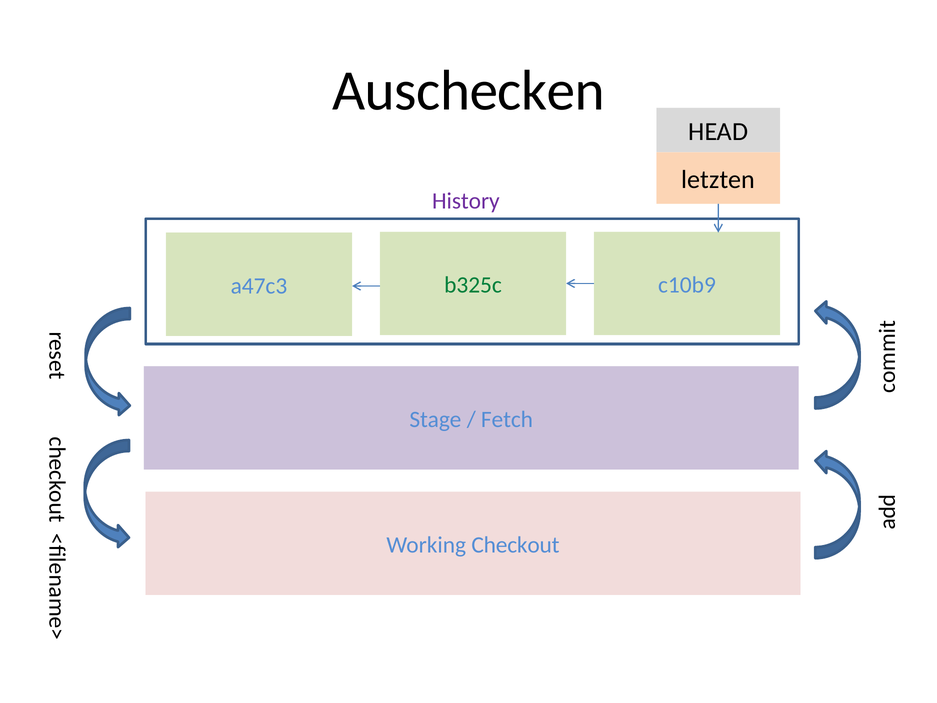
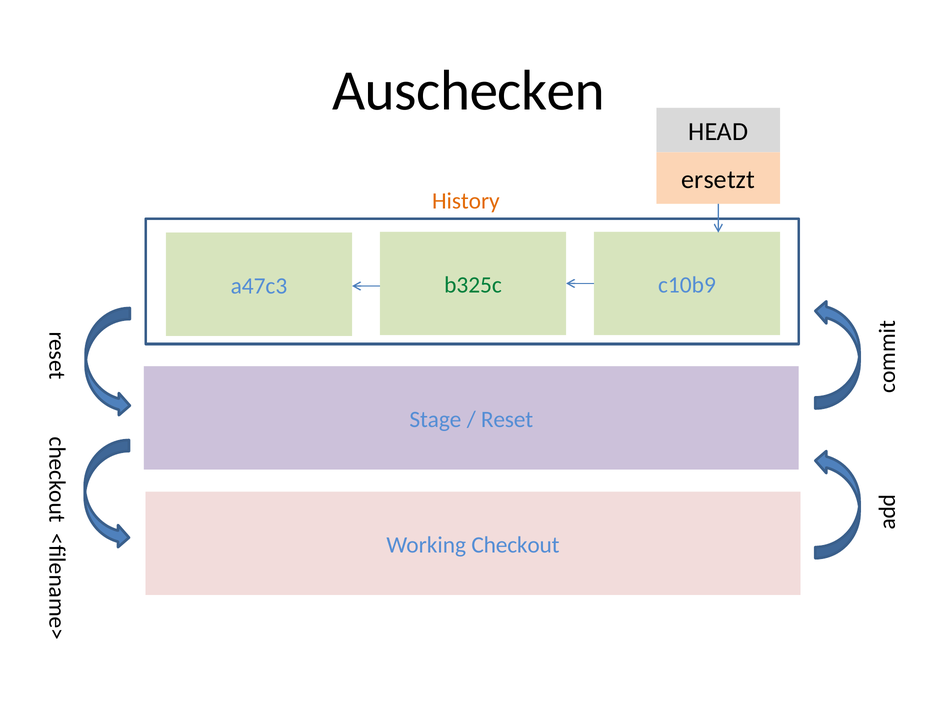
letzten: letzten -> ersetzt
History colour: purple -> orange
Fetch: Fetch -> Reset
